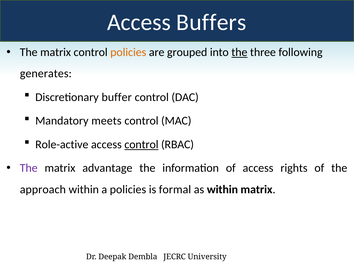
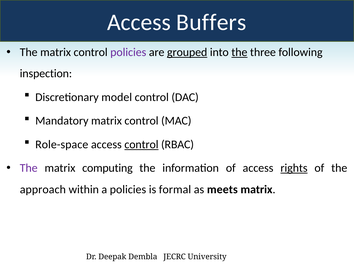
policies at (128, 52) colour: orange -> purple
grouped underline: none -> present
generates: generates -> inspection
buffer: buffer -> model
Mandatory meets: meets -> matrix
Role-active: Role-active -> Role-space
advantage: advantage -> computing
rights underline: none -> present
as within: within -> meets
